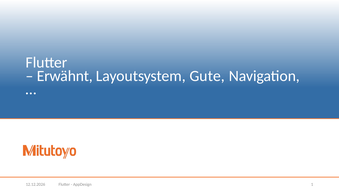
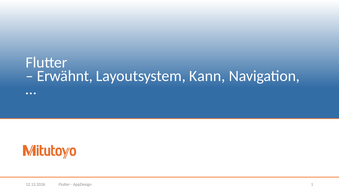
Gute: Gute -> Kann
